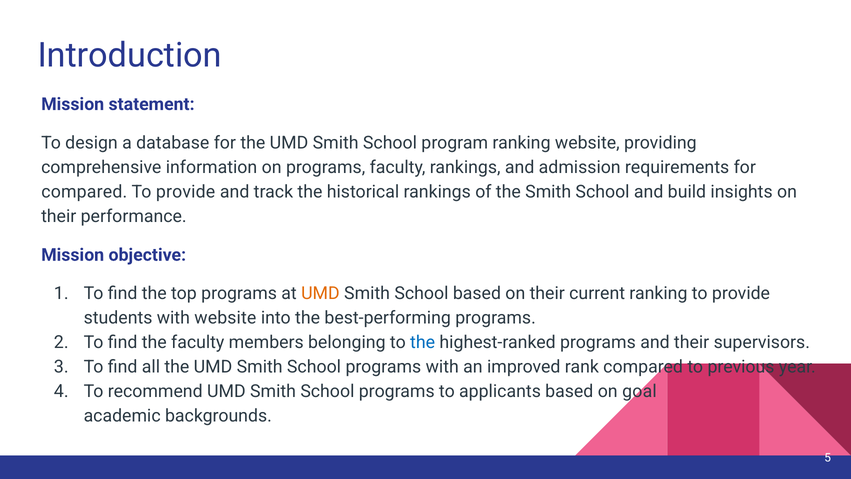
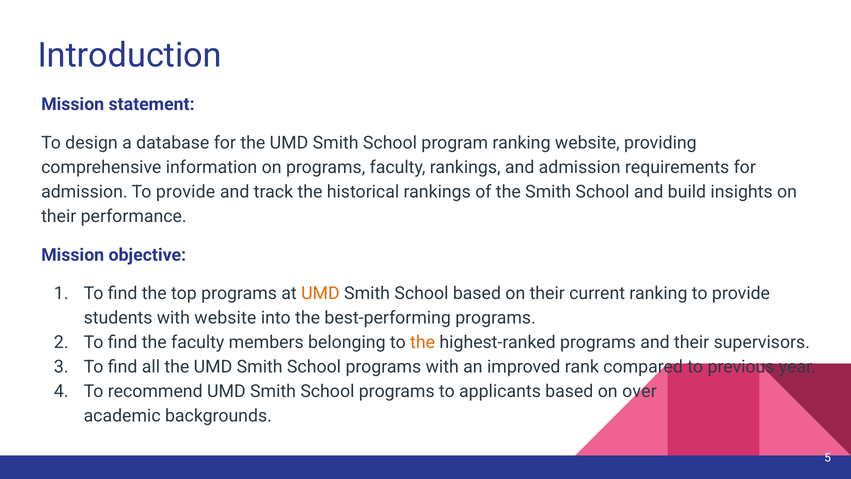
compared at (84, 192): compared -> admission
the at (423, 342) colour: blue -> orange
goal: goal -> over
